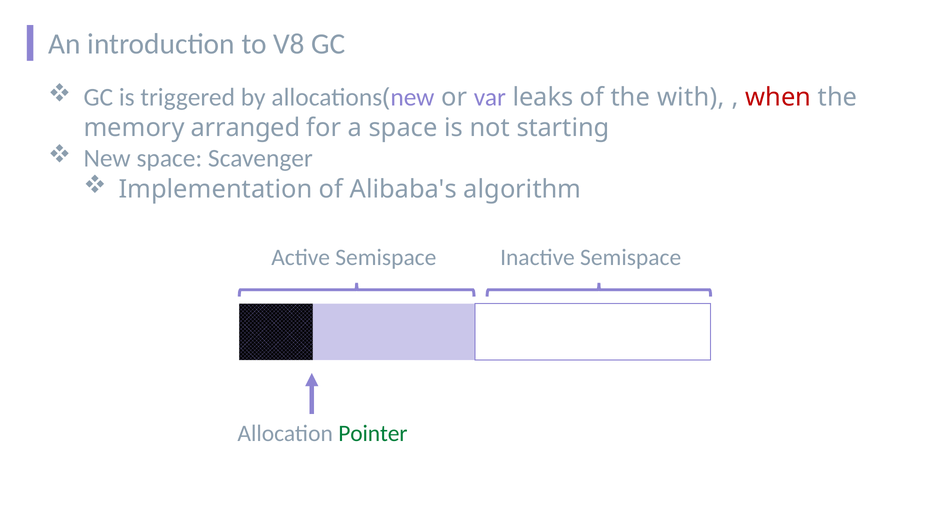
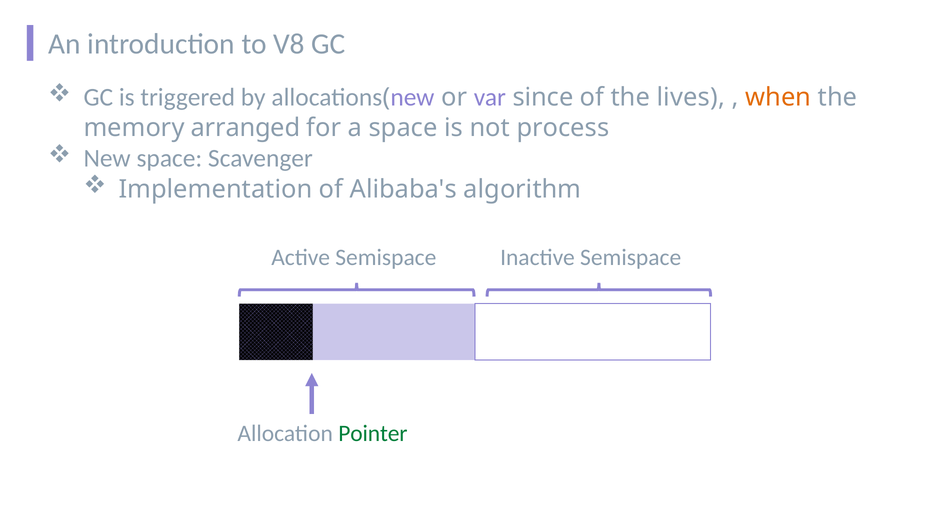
leaks: leaks -> since
with: with -> lives
when colour: red -> orange
starting: starting -> process
